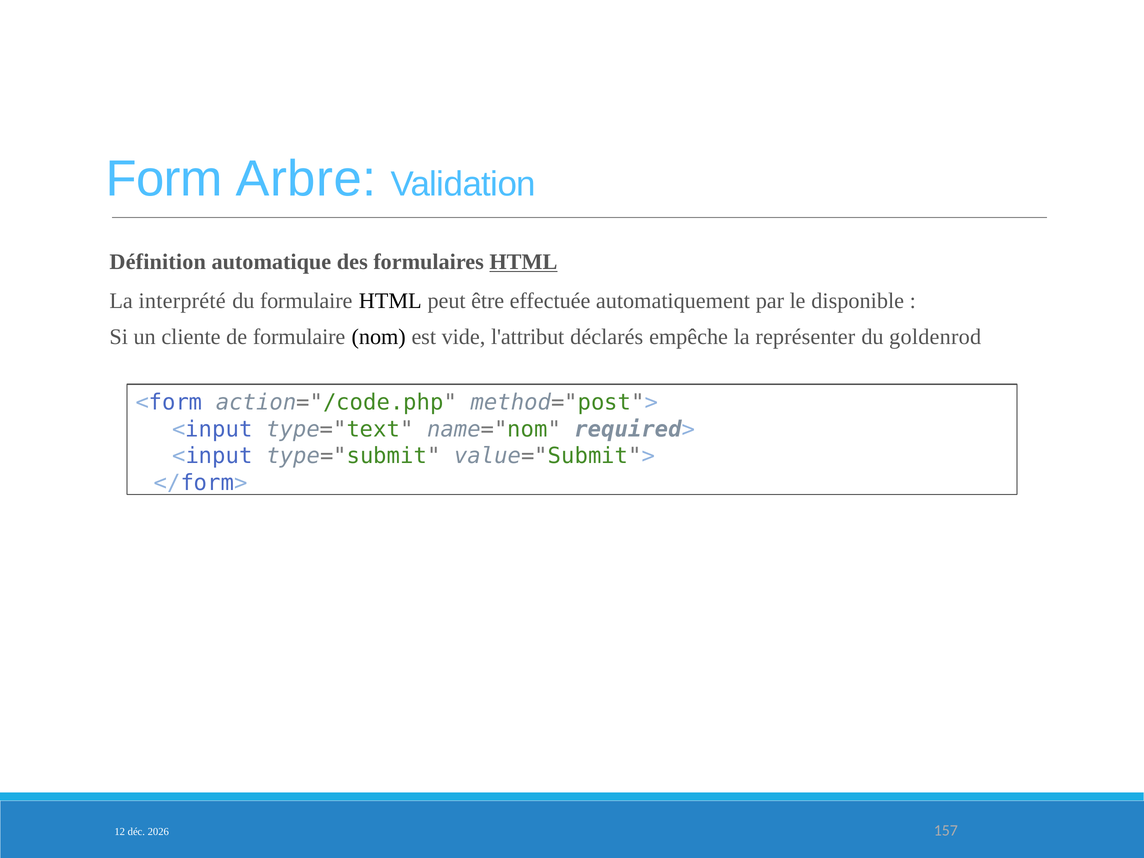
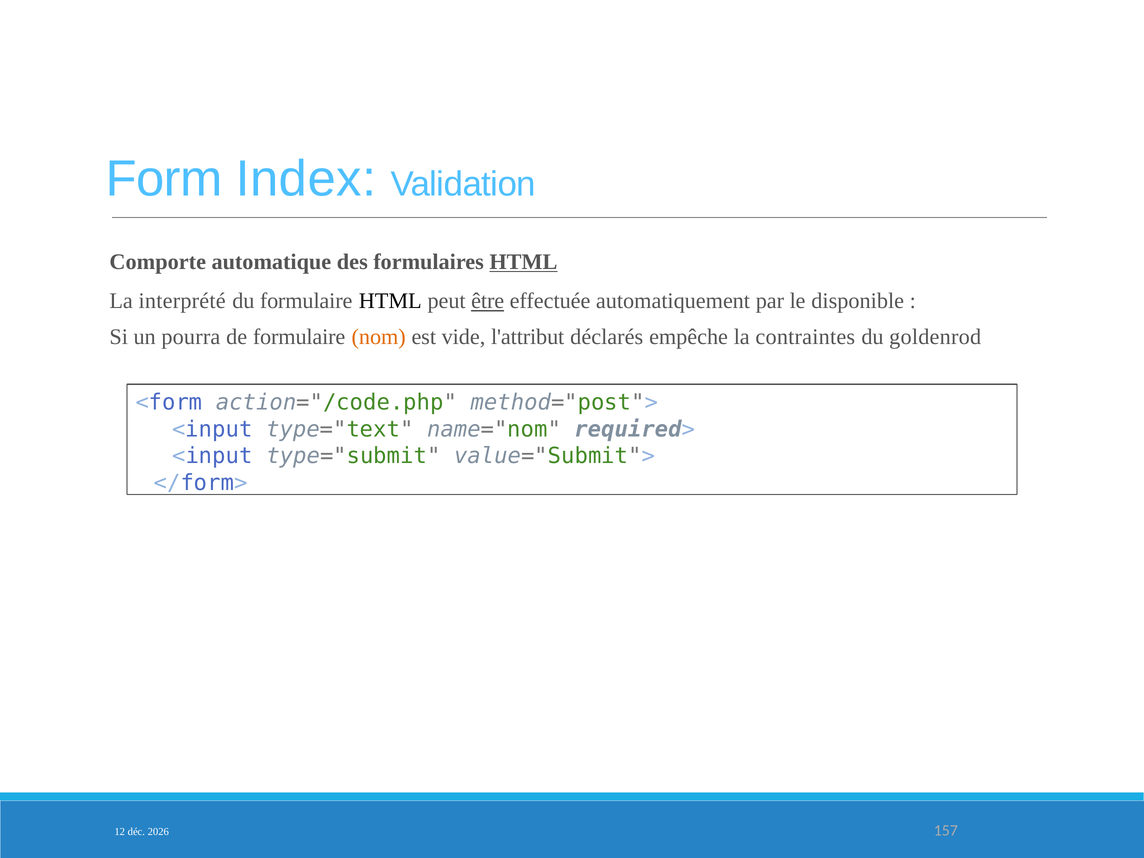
Arbre: Arbre -> Index
Définition: Définition -> Comporte
être underline: none -> present
cliente: cliente -> pourra
nom colour: black -> orange
représenter: représenter -> contraintes
